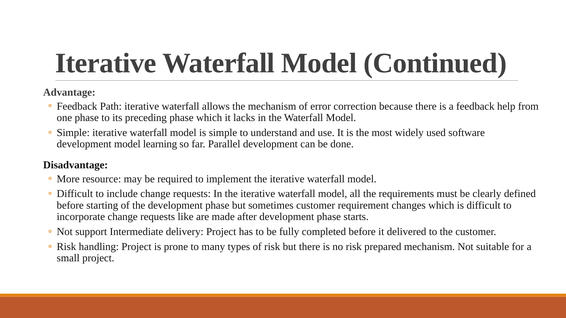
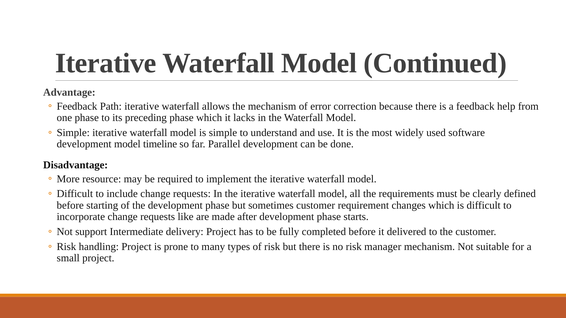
learning: learning -> timeline
prepared: prepared -> manager
